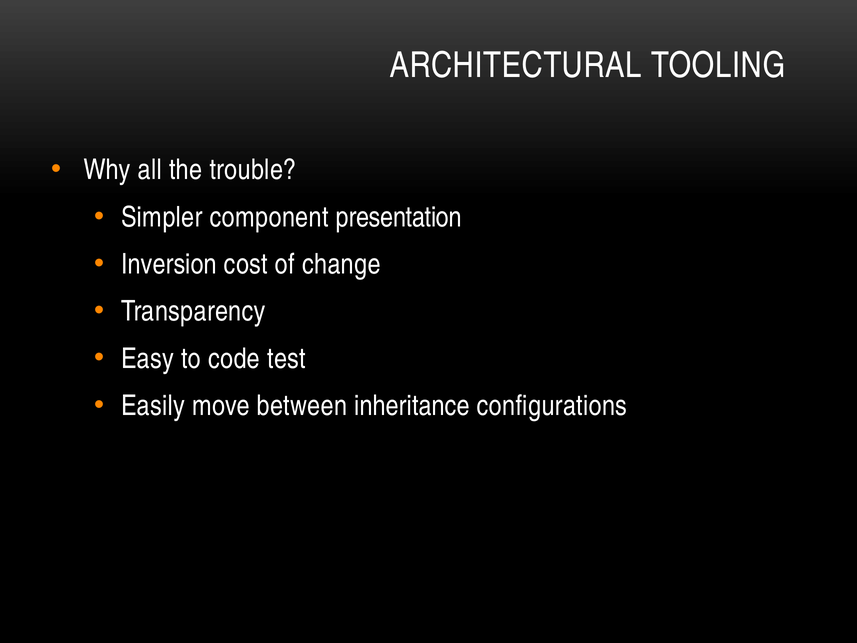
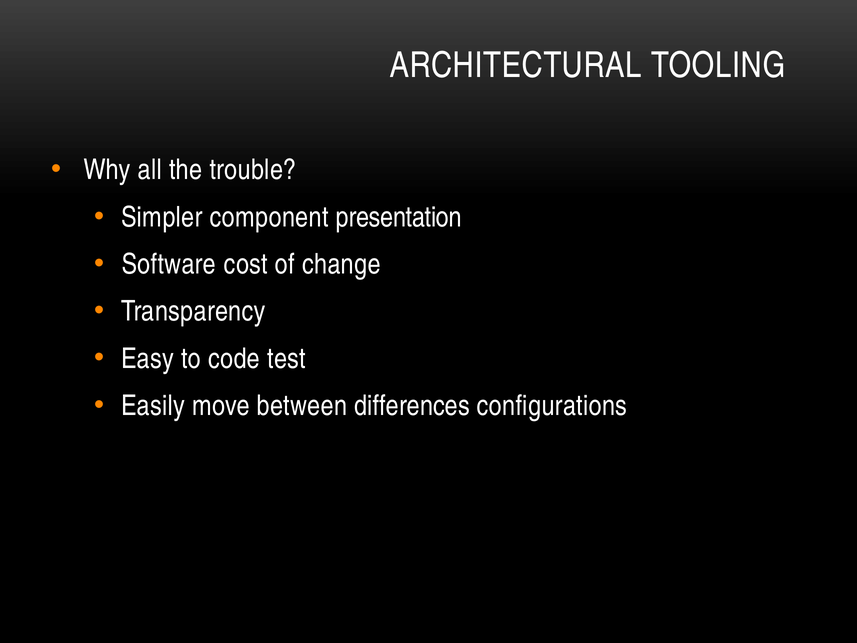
Inversion: Inversion -> Software
inheritance: inheritance -> differences
